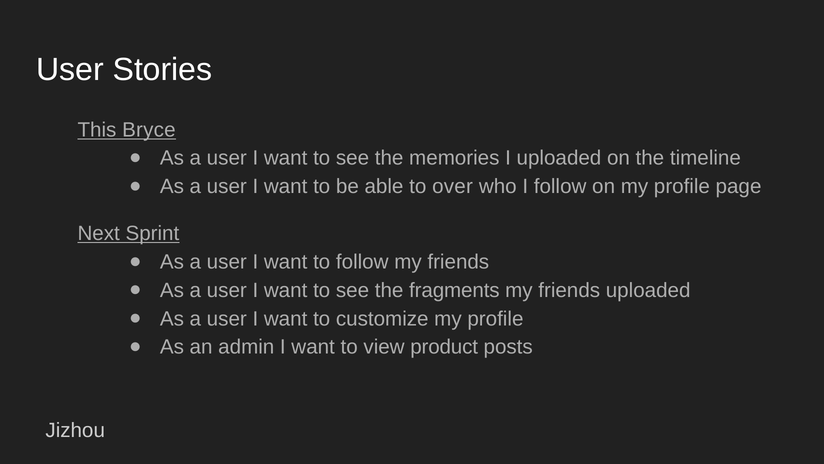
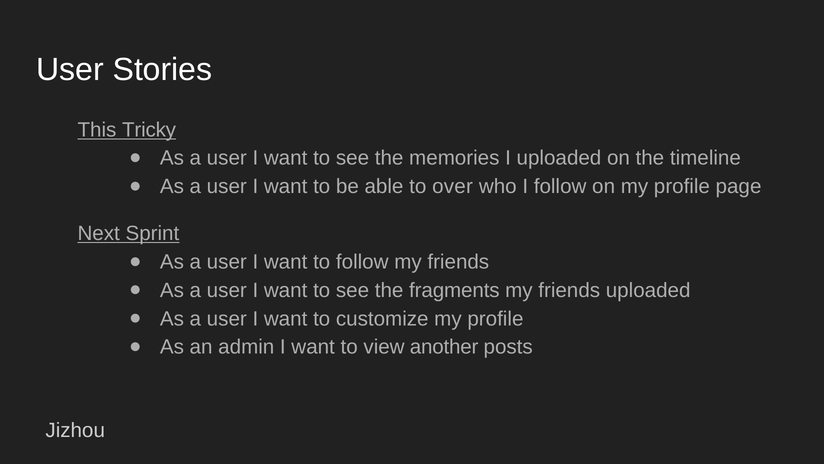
Bryce: Bryce -> Tricky
product: product -> another
